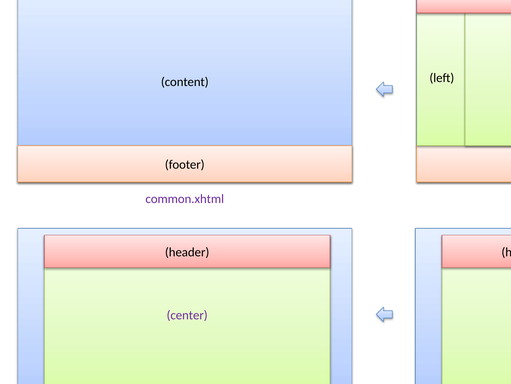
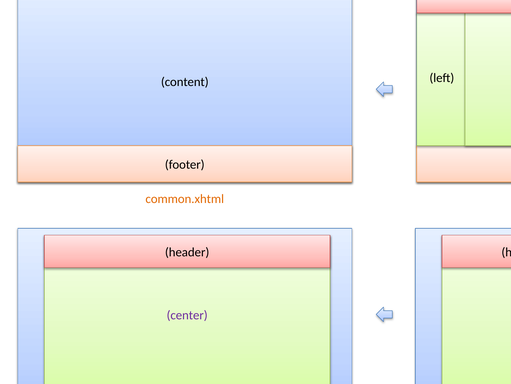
common.xhtml colour: purple -> orange
